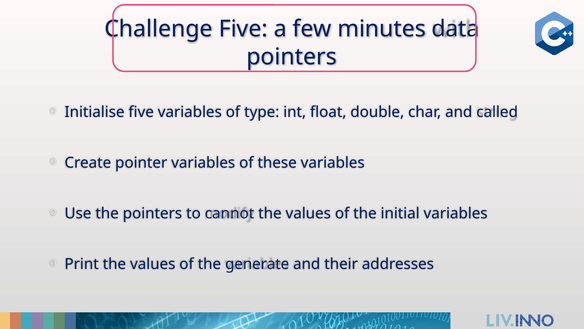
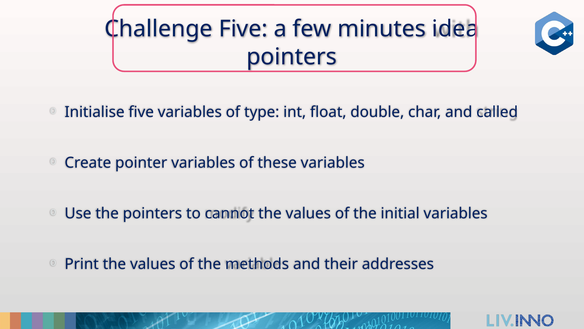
data: data -> idea
generate: generate -> methods
